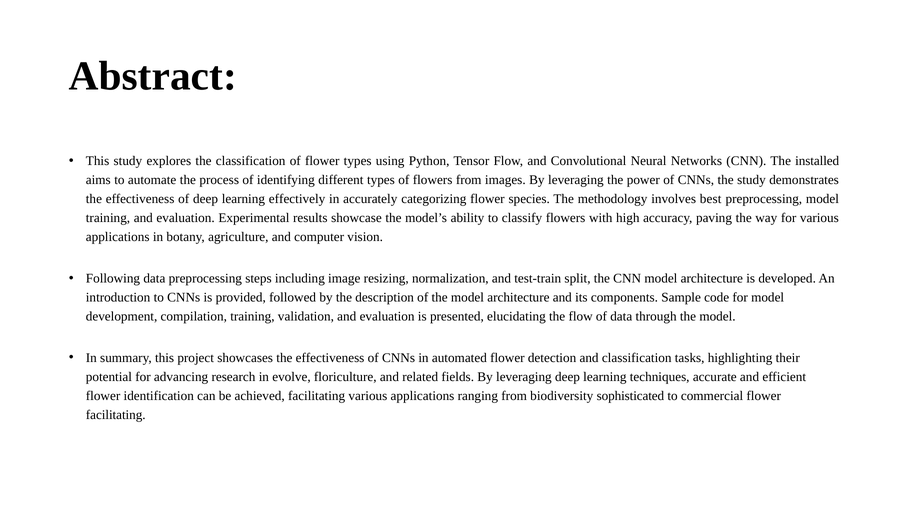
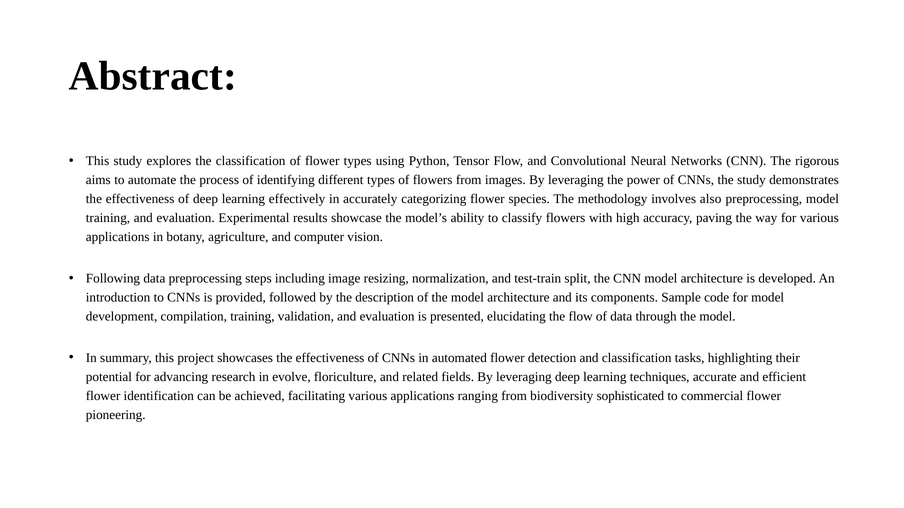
installed: installed -> rigorous
best: best -> also
facilitating at (116, 415): facilitating -> pioneering
